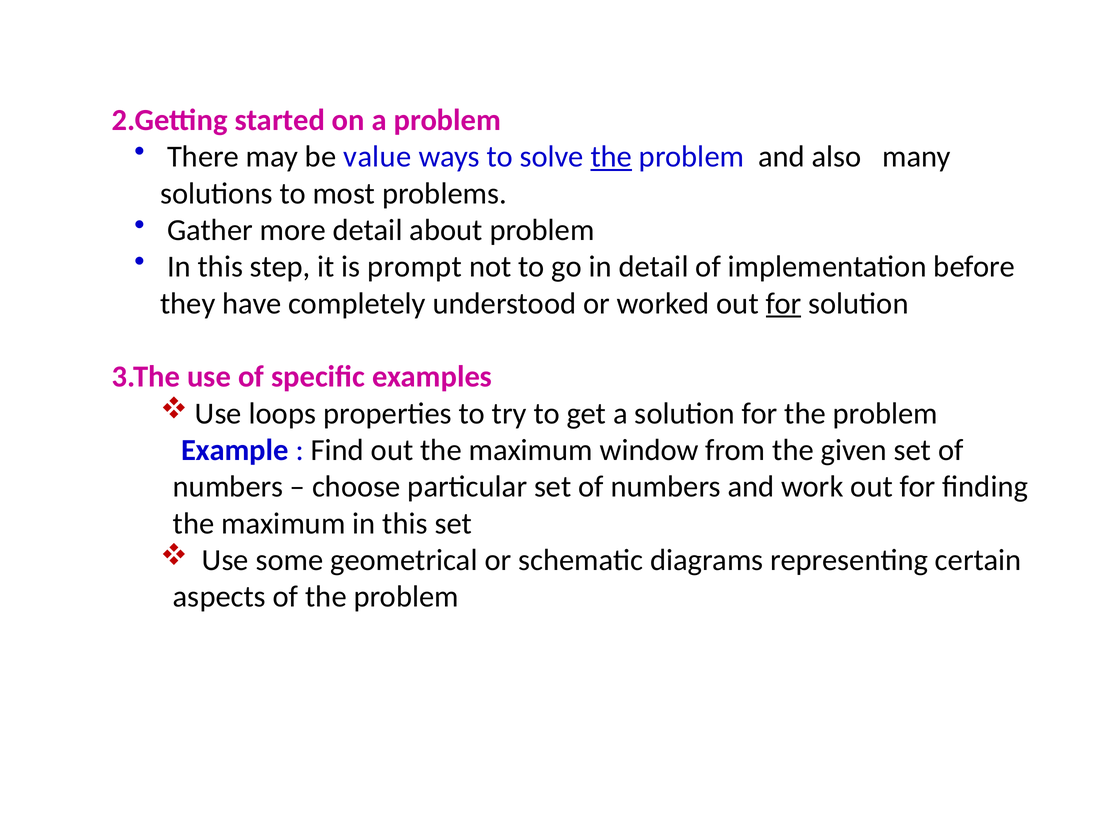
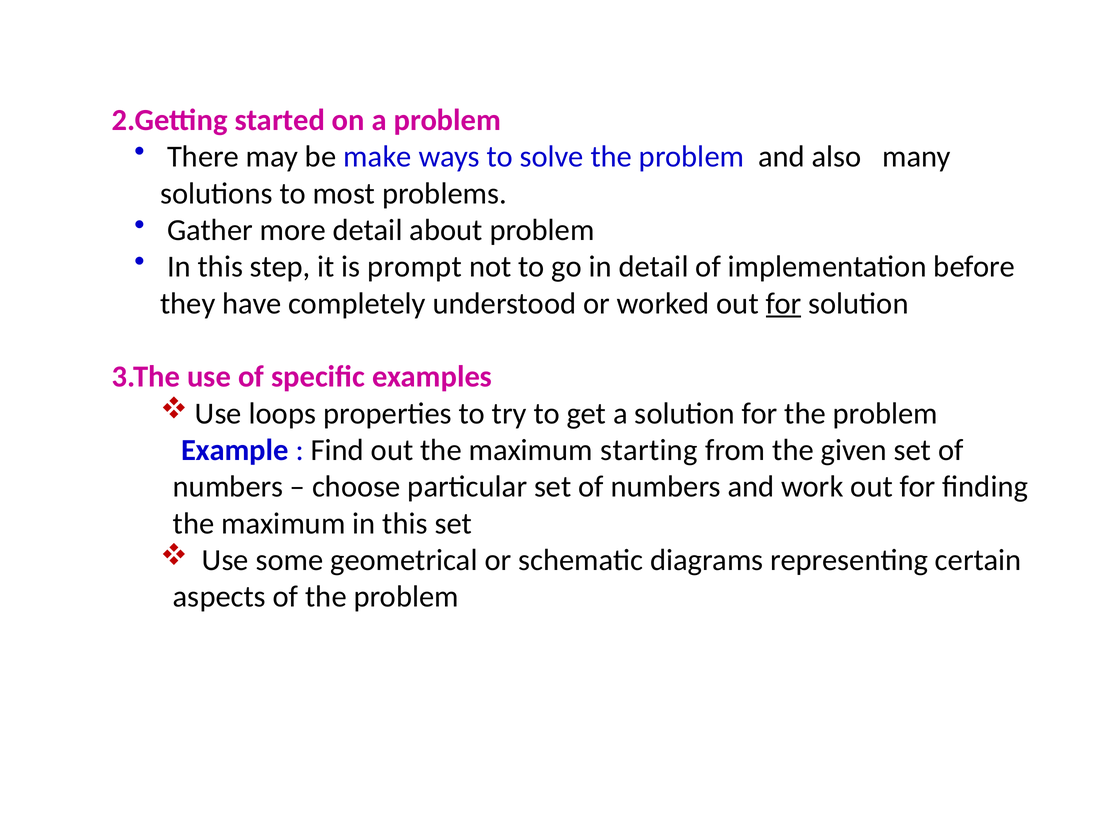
value: value -> make
the at (611, 157) underline: present -> none
window: window -> starting
